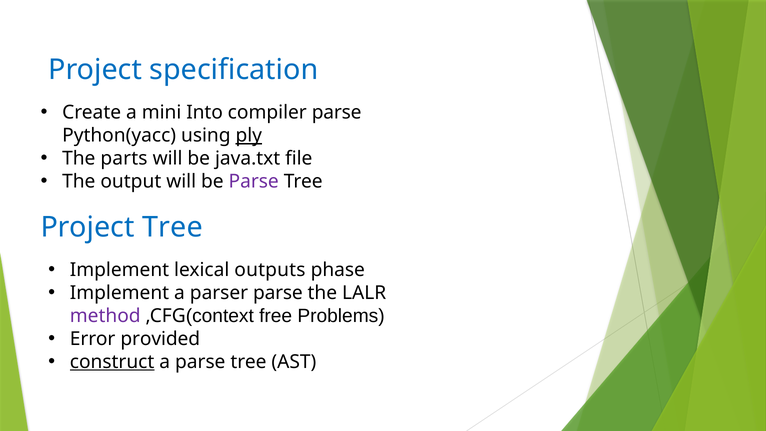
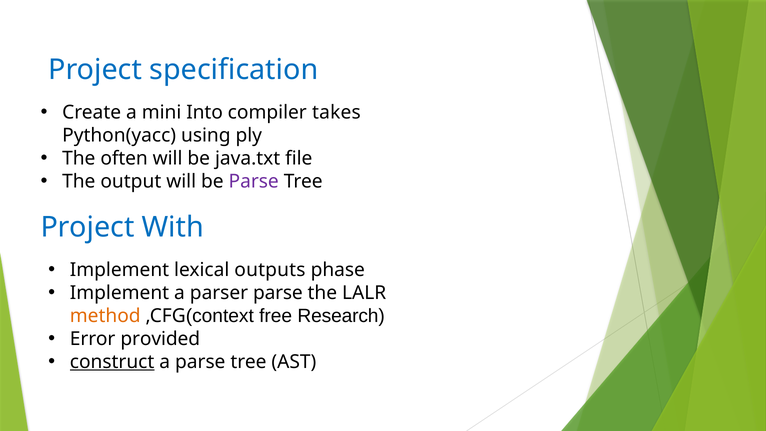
compiler parse: parse -> takes
ply underline: present -> none
parts: parts -> often
Project Tree: Tree -> With
method colour: purple -> orange
Problems: Problems -> Research
